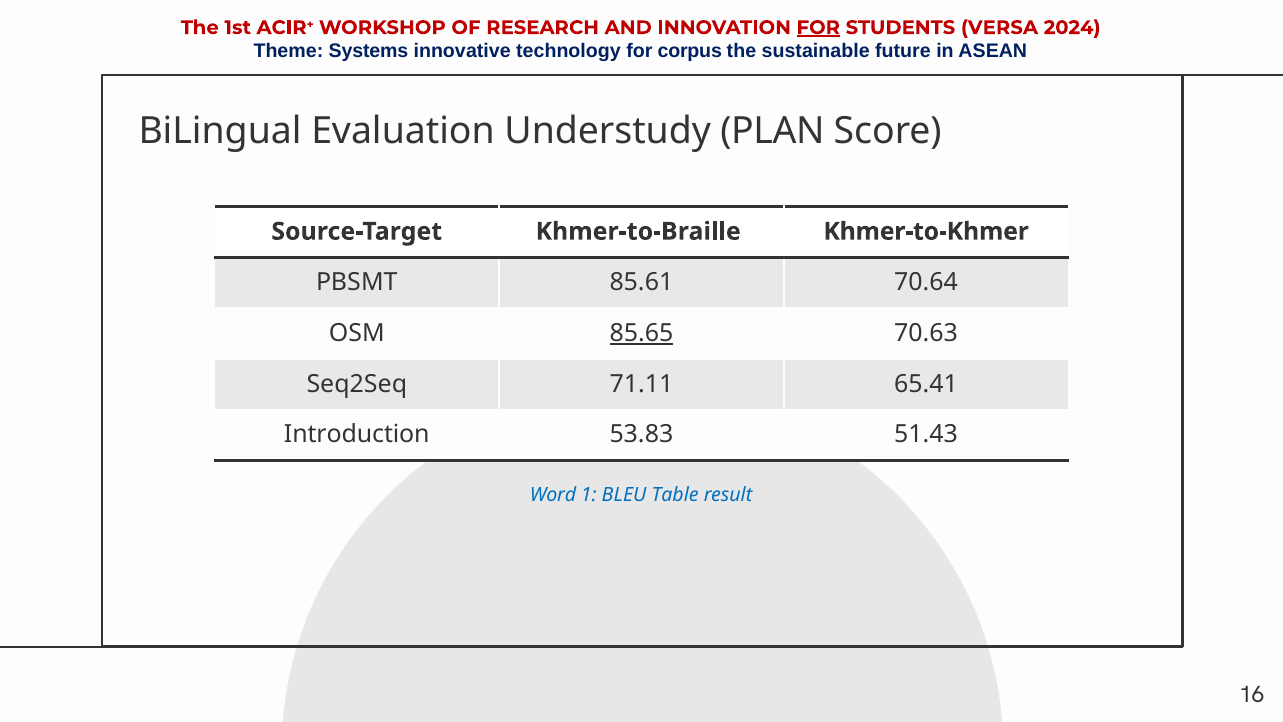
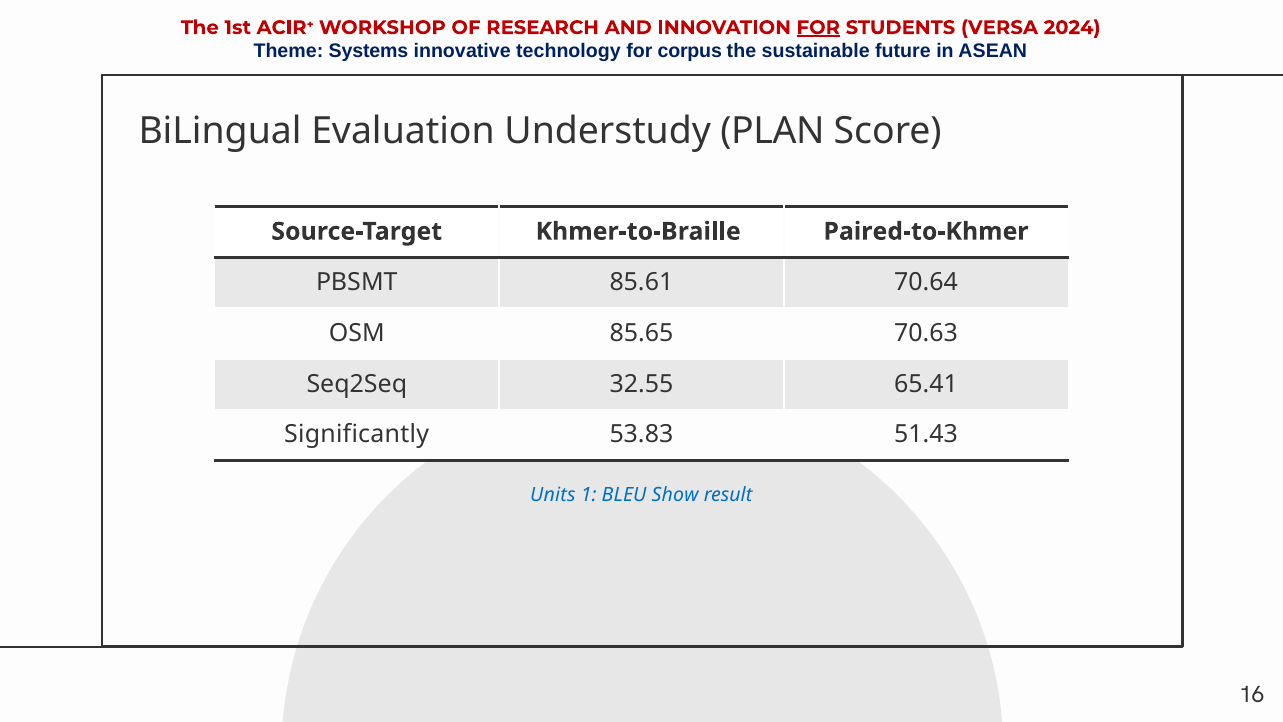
Khmer-to-Khmer: Khmer-to-Khmer -> Paired-to-Khmer
85.65 underline: present -> none
71.11: 71.11 -> 32.55
Introduction: Introduction -> Significantly
Word: Word -> Units
Table: Table -> Show
